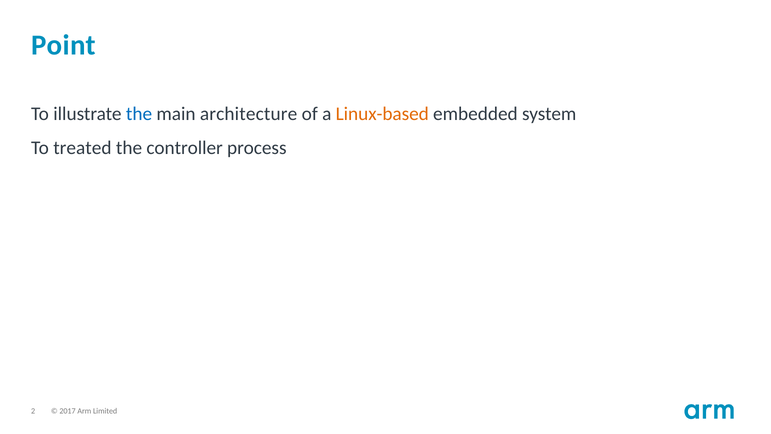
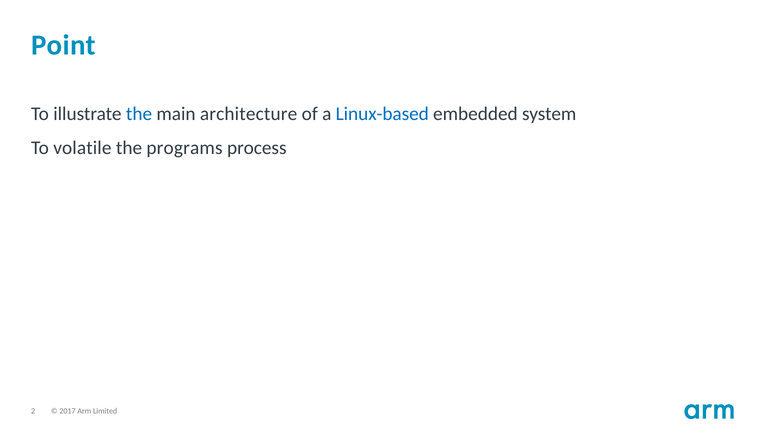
Linux-based colour: orange -> blue
treated: treated -> volatile
controller: controller -> programs
